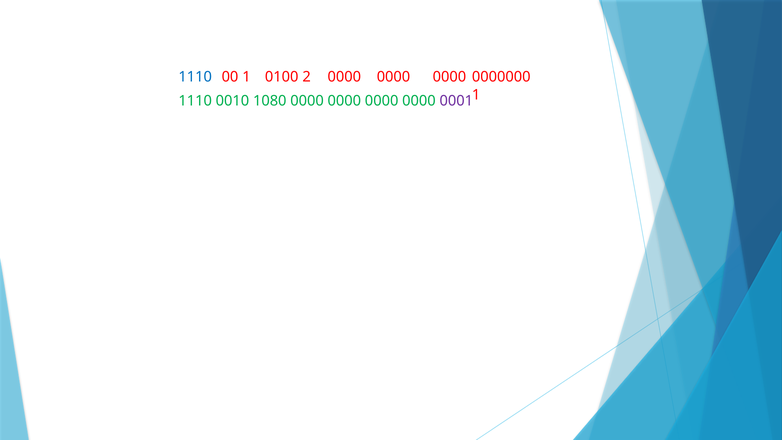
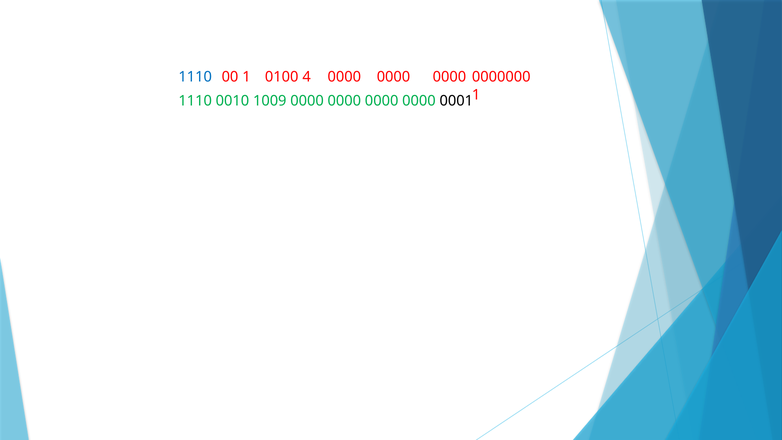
2: 2 -> 4
1080: 1080 -> 1009
0001 colour: purple -> black
